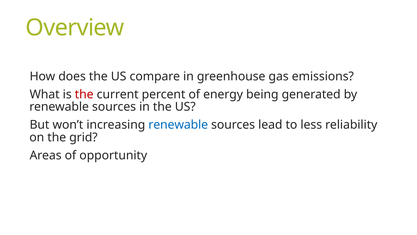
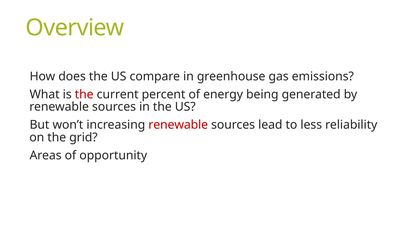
renewable at (178, 125) colour: blue -> red
